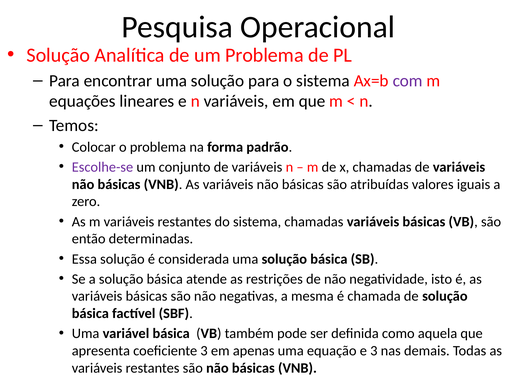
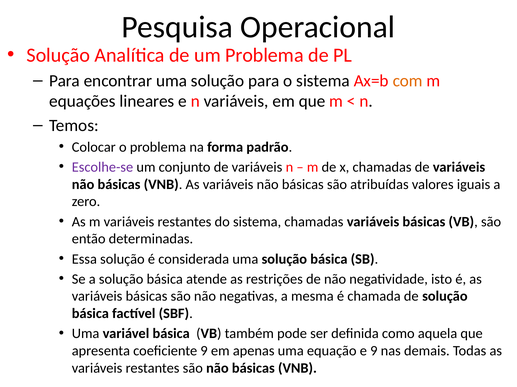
com colour: purple -> orange
coeficiente 3: 3 -> 9
e 3: 3 -> 9
